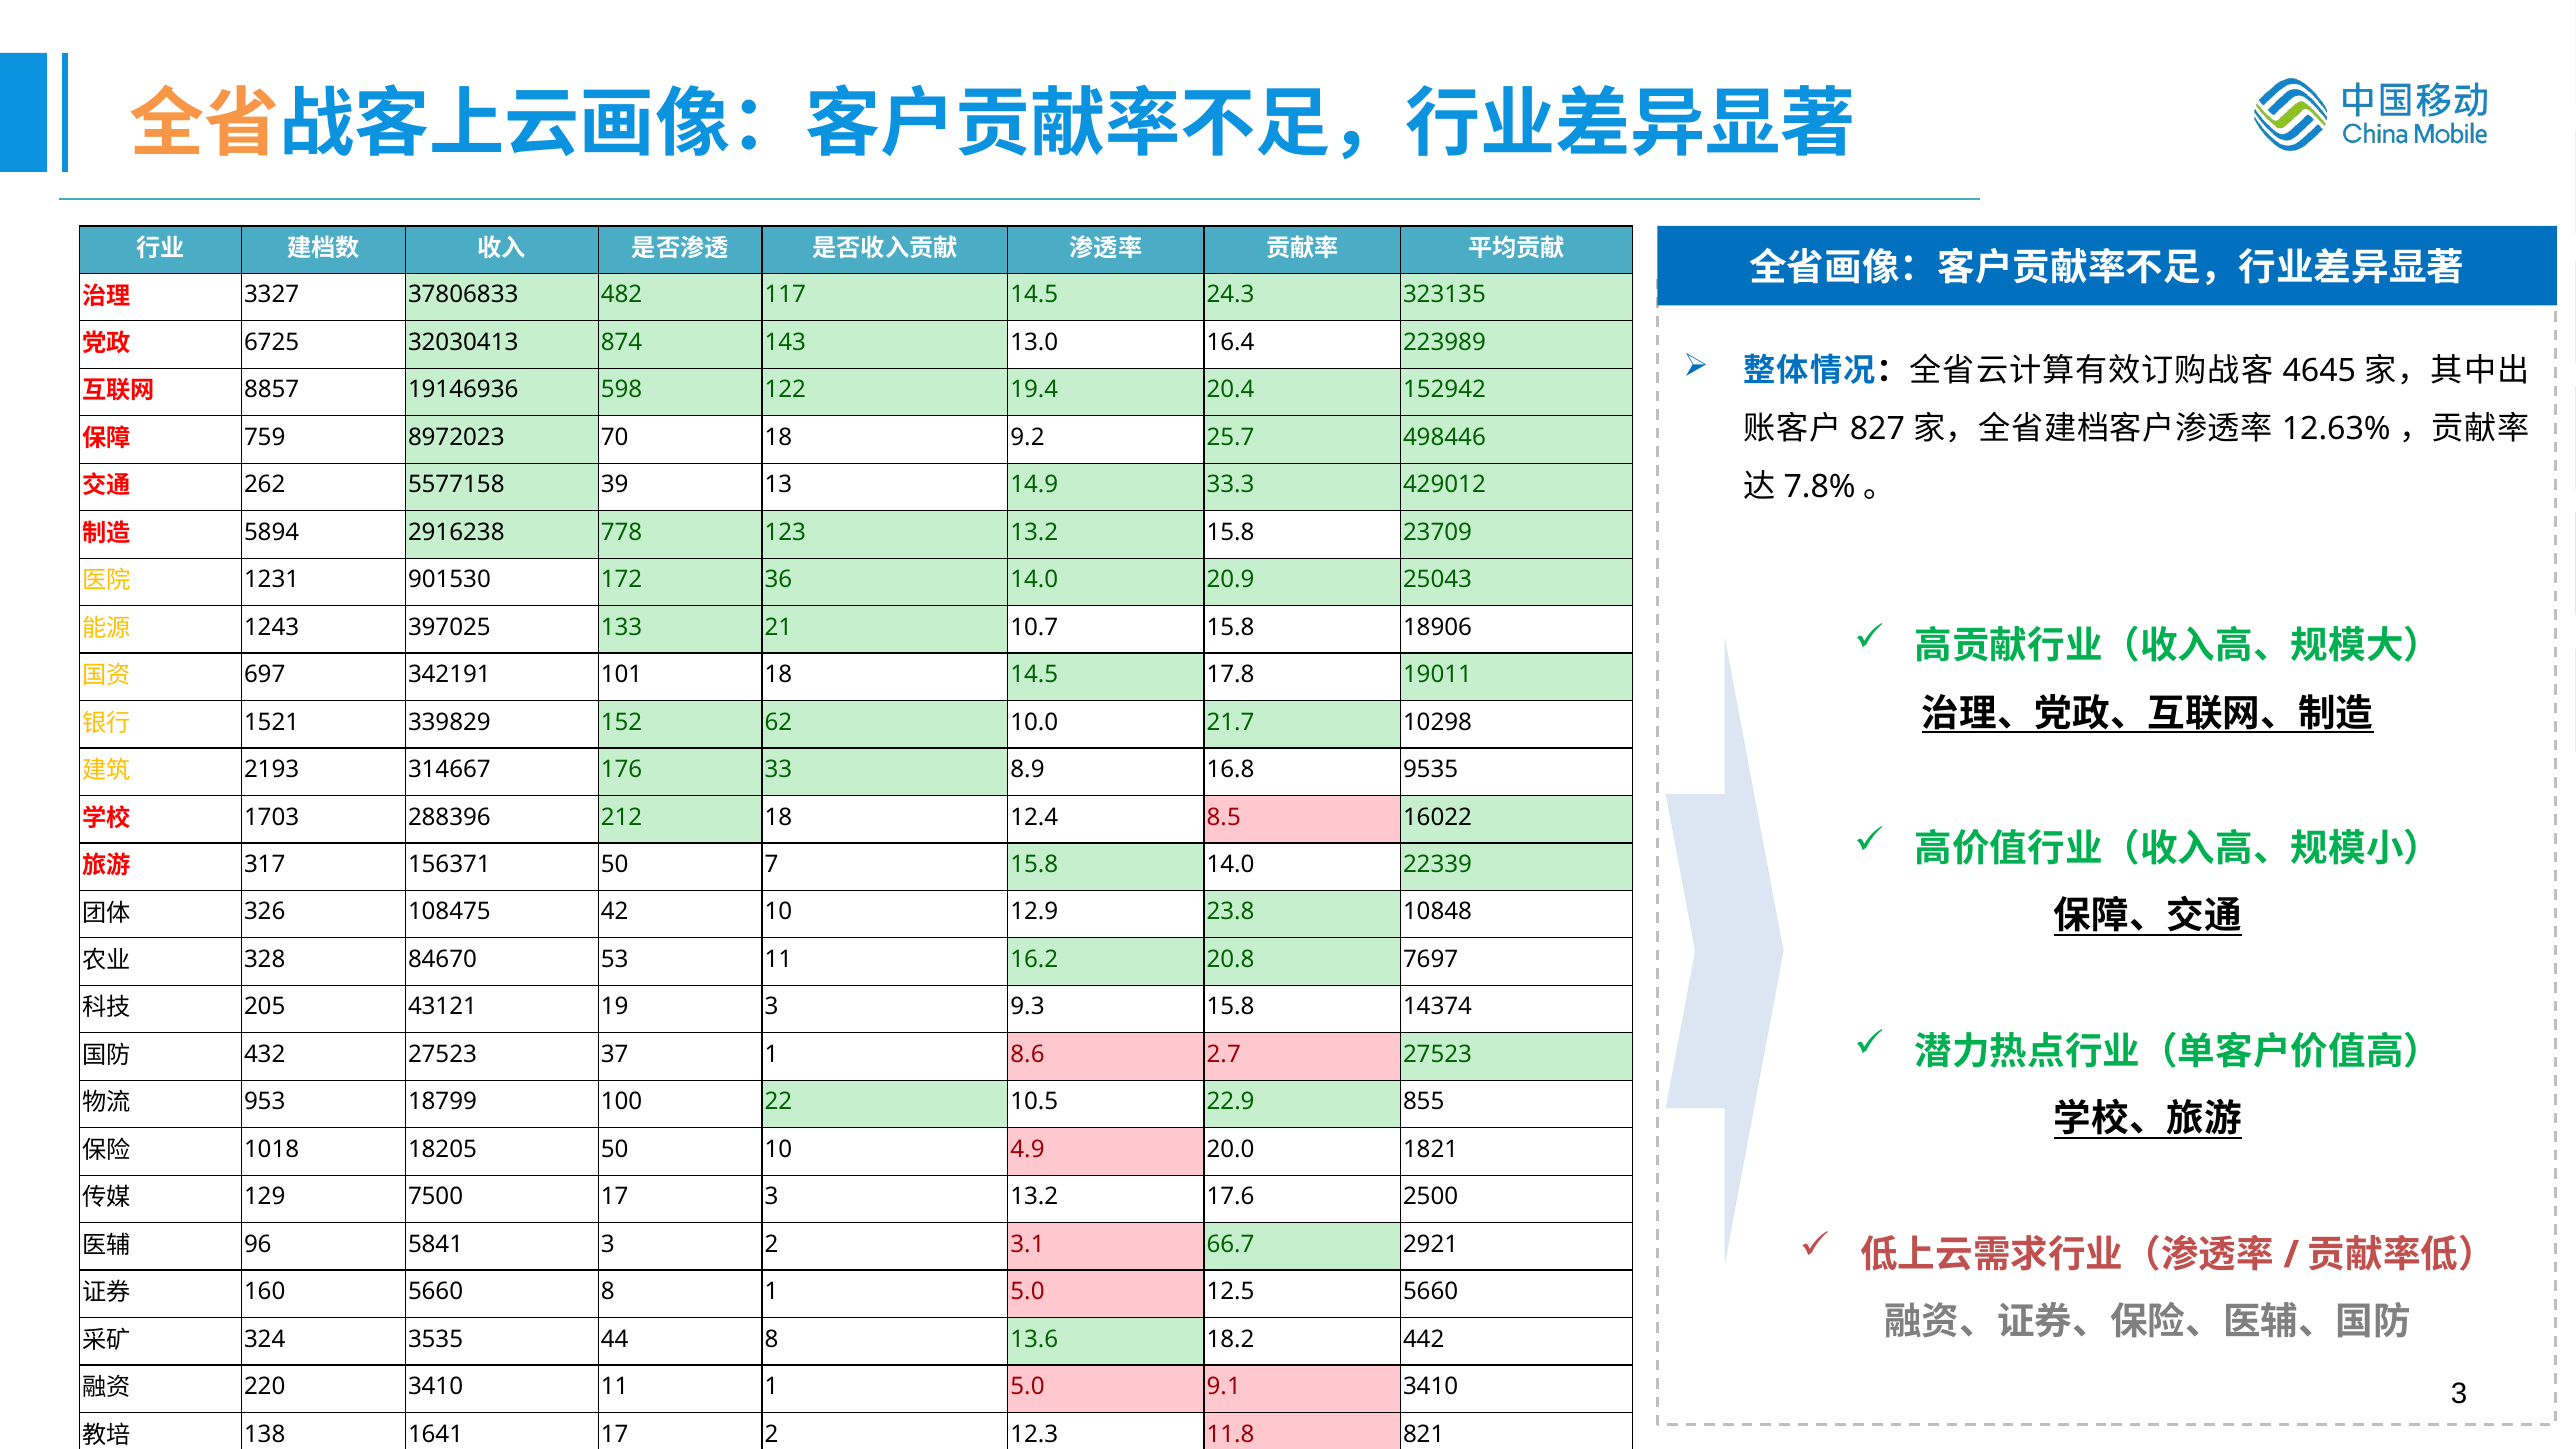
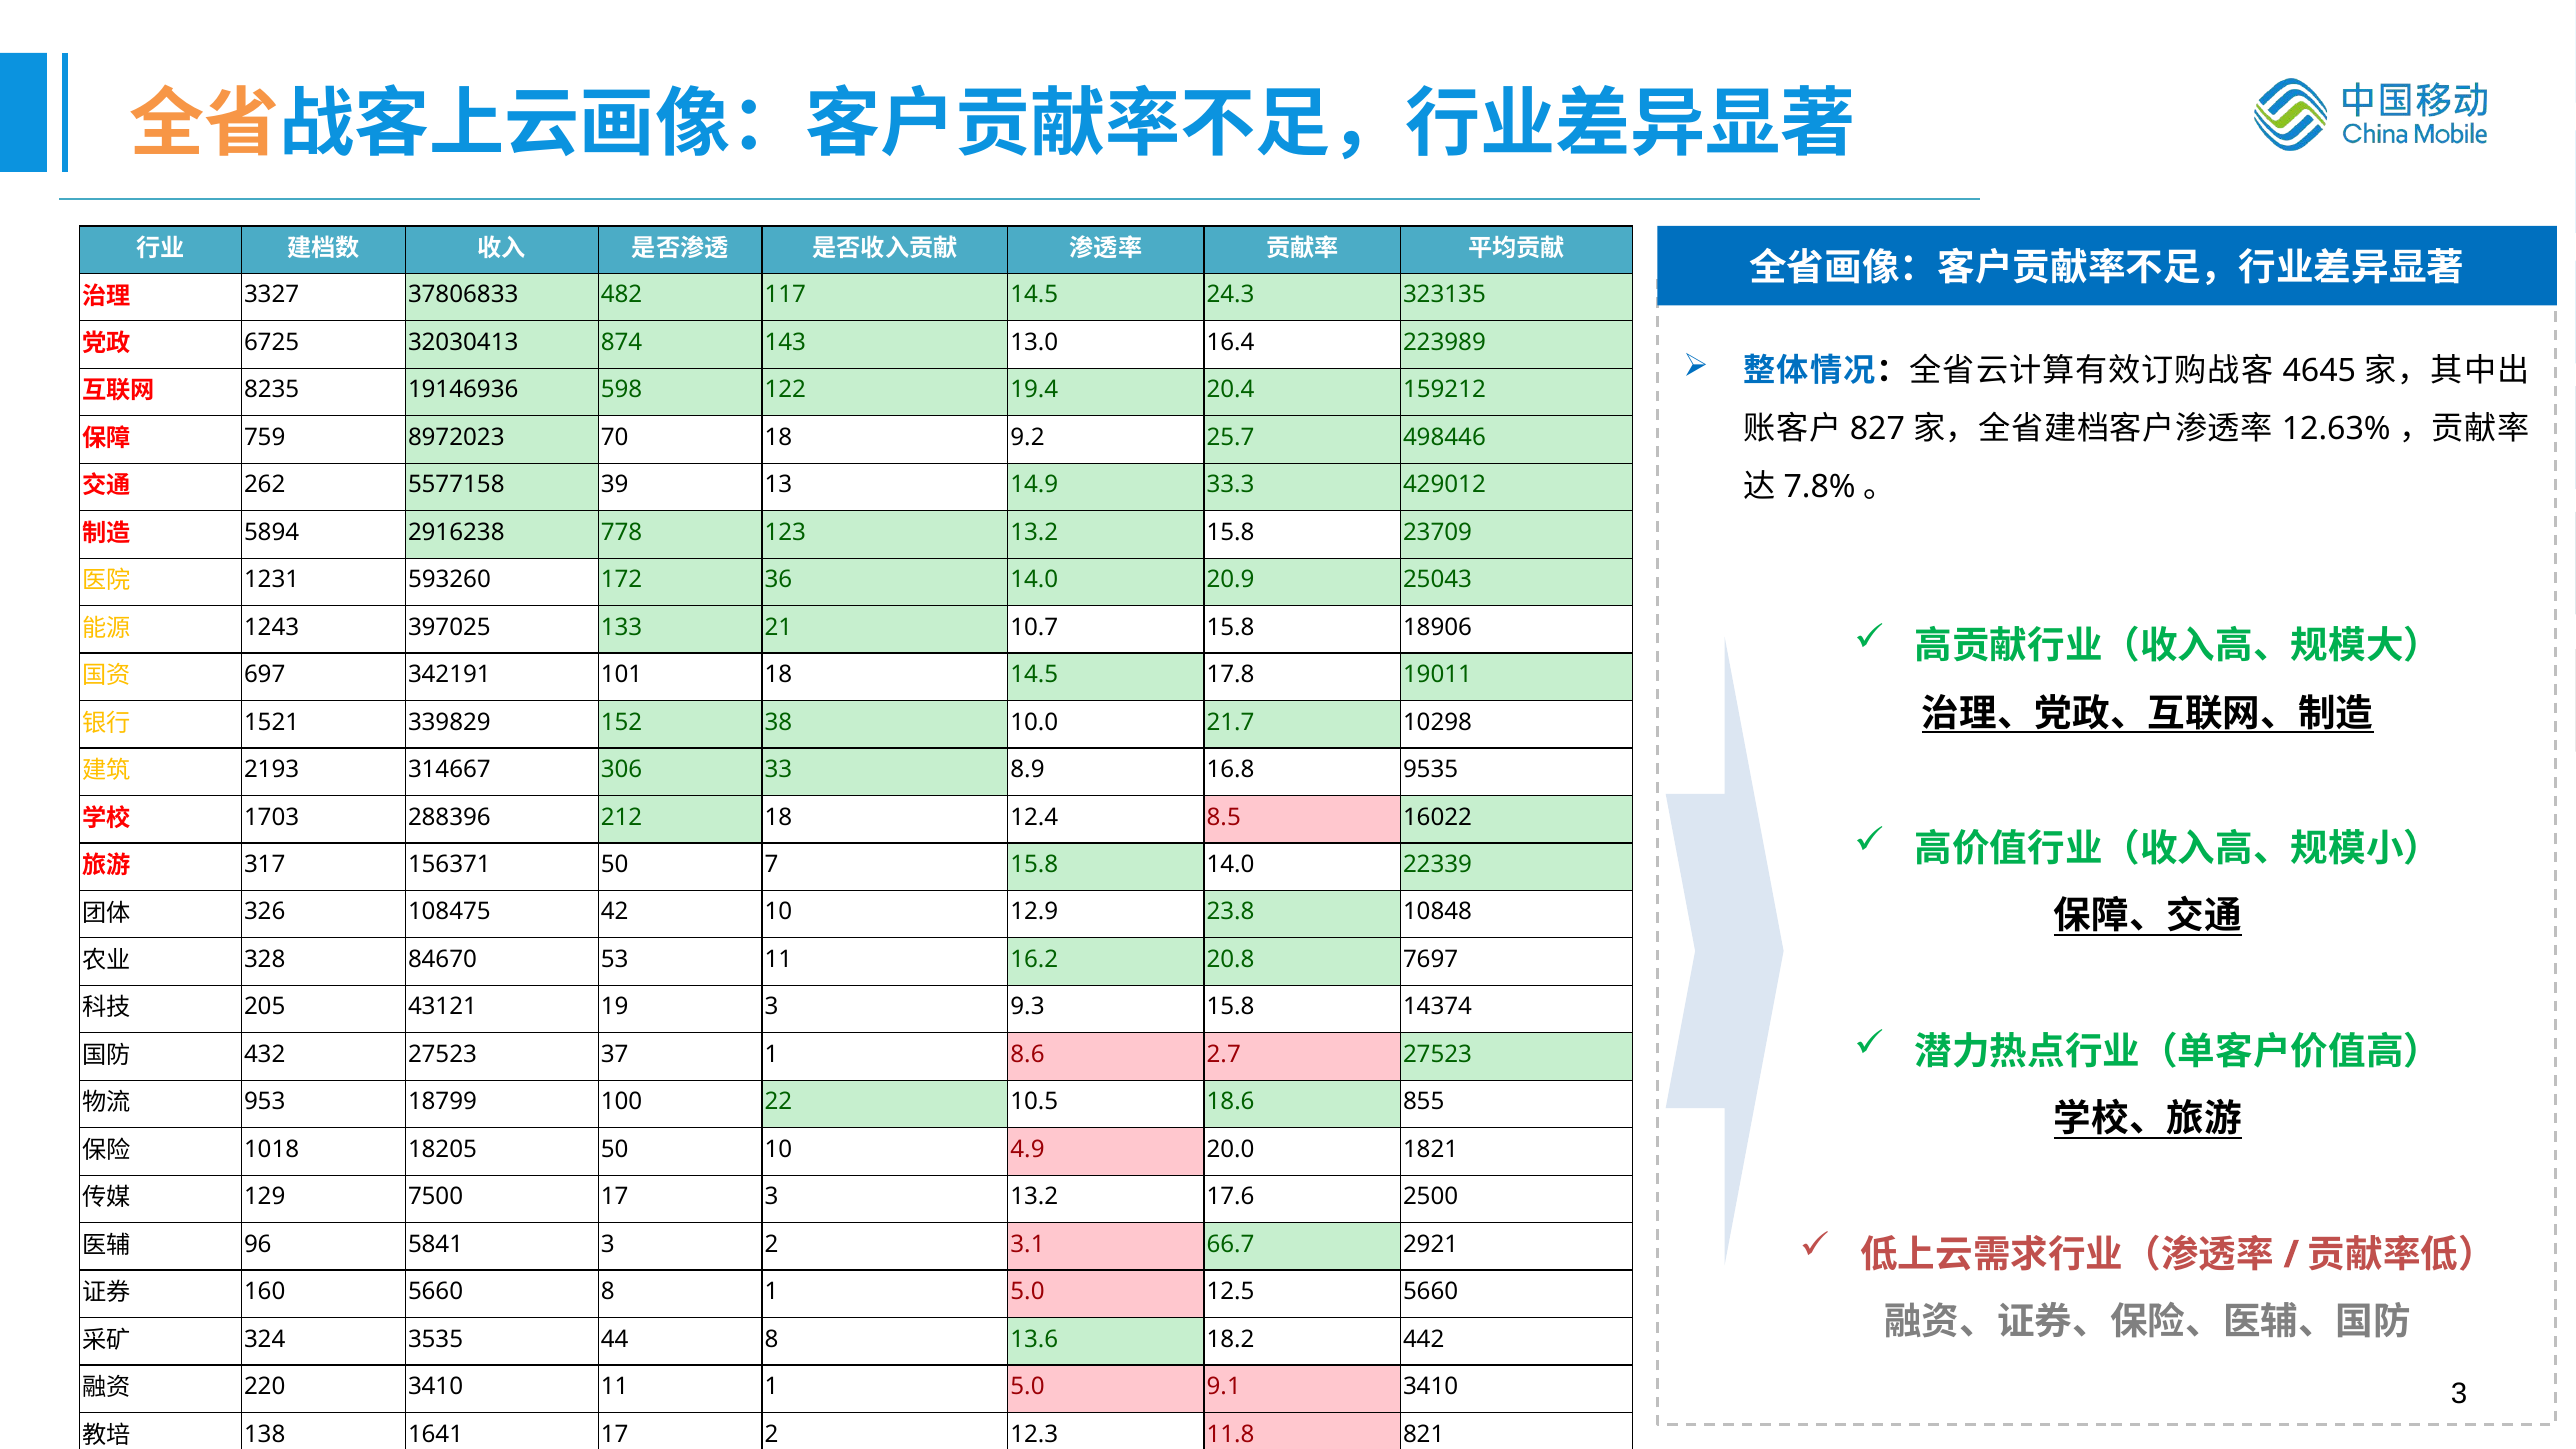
8857: 8857 -> 8235
152942: 152942 -> 159212
901530: 901530 -> 593260
62: 62 -> 38
176: 176 -> 306
22.9: 22.9 -> 18.6
